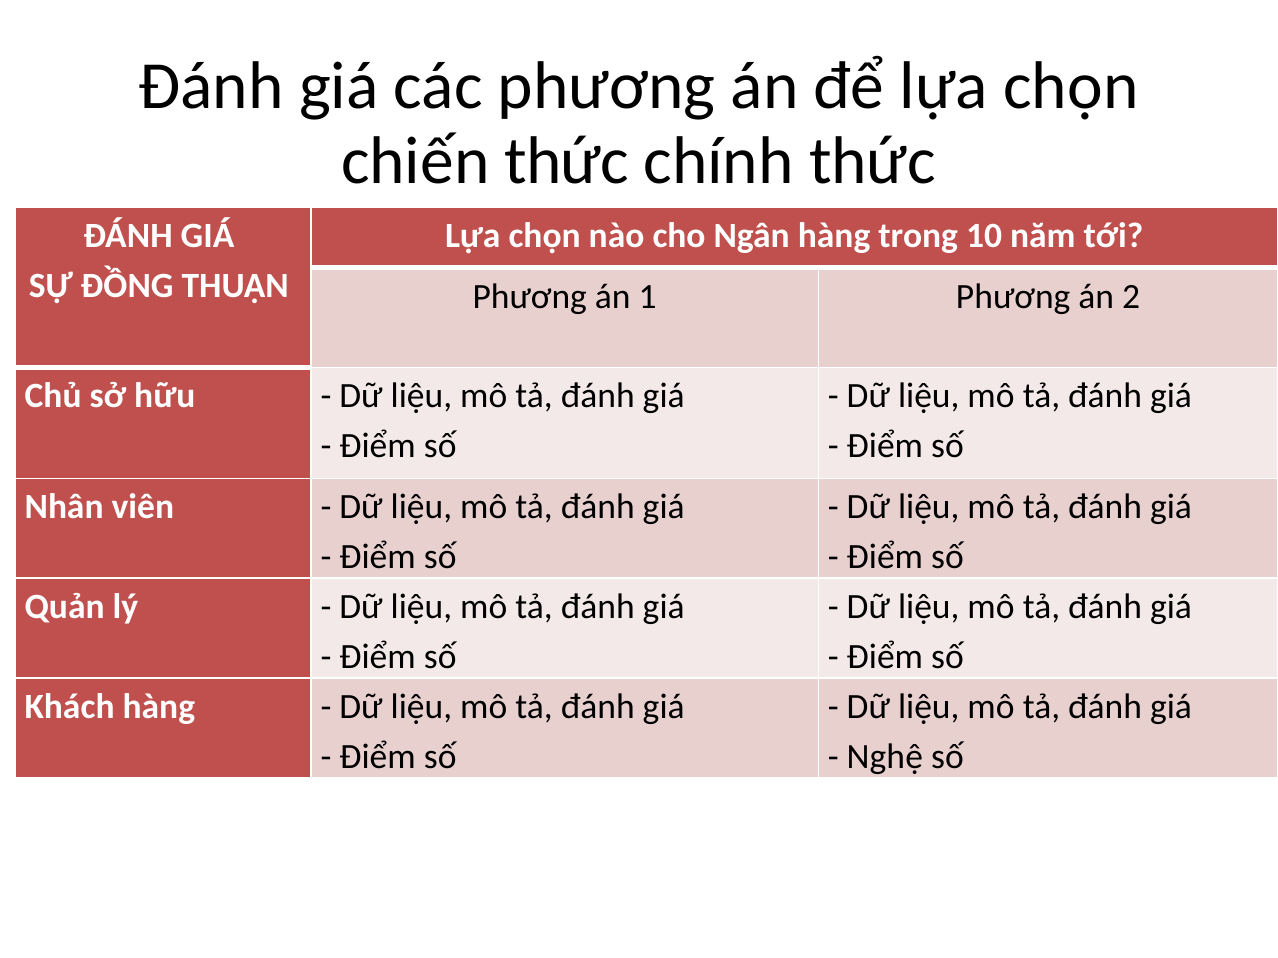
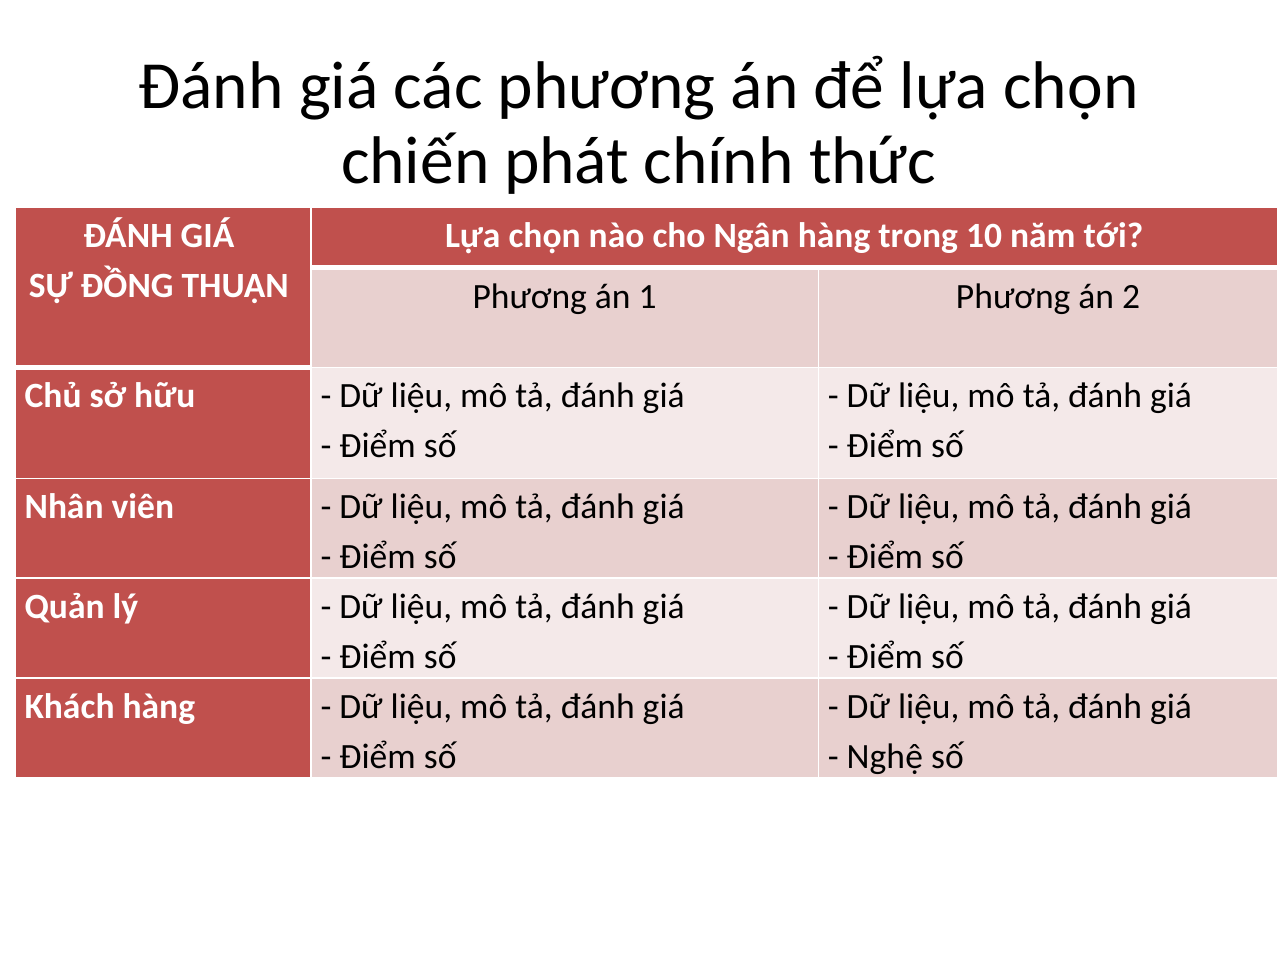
chiến thức: thức -> phát
